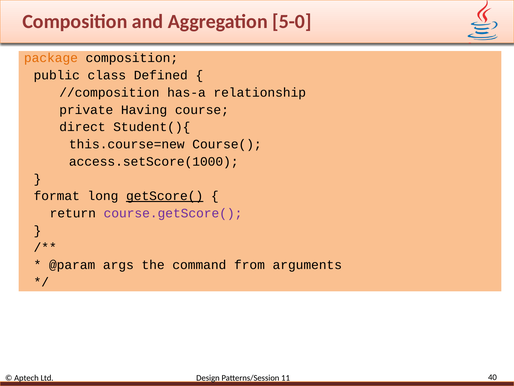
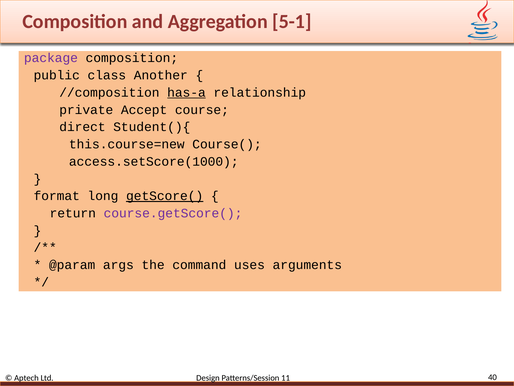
5-0: 5-0 -> 5-1
package colour: orange -> purple
Defined: Defined -> Another
has-a underline: none -> present
Having: Having -> Accept
from: from -> uses
